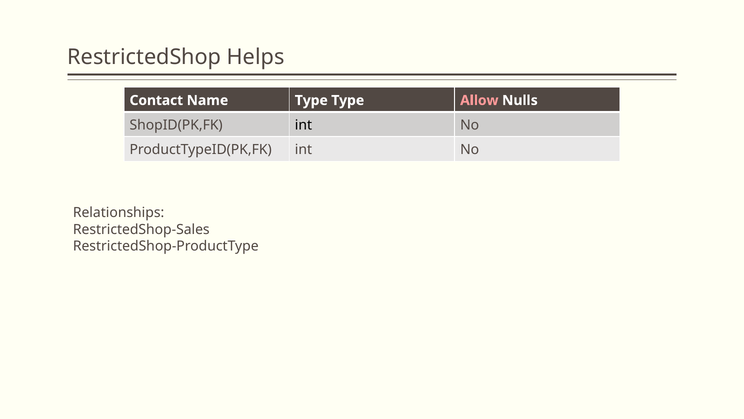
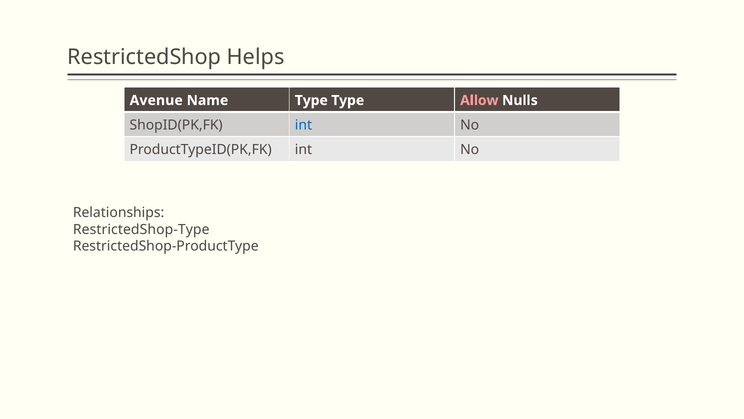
Contact: Contact -> Avenue
int at (303, 125) colour: black -> blue
RestrictedShop-Sales: RestrictedShop-Sales -> RestrictedShop-Type
